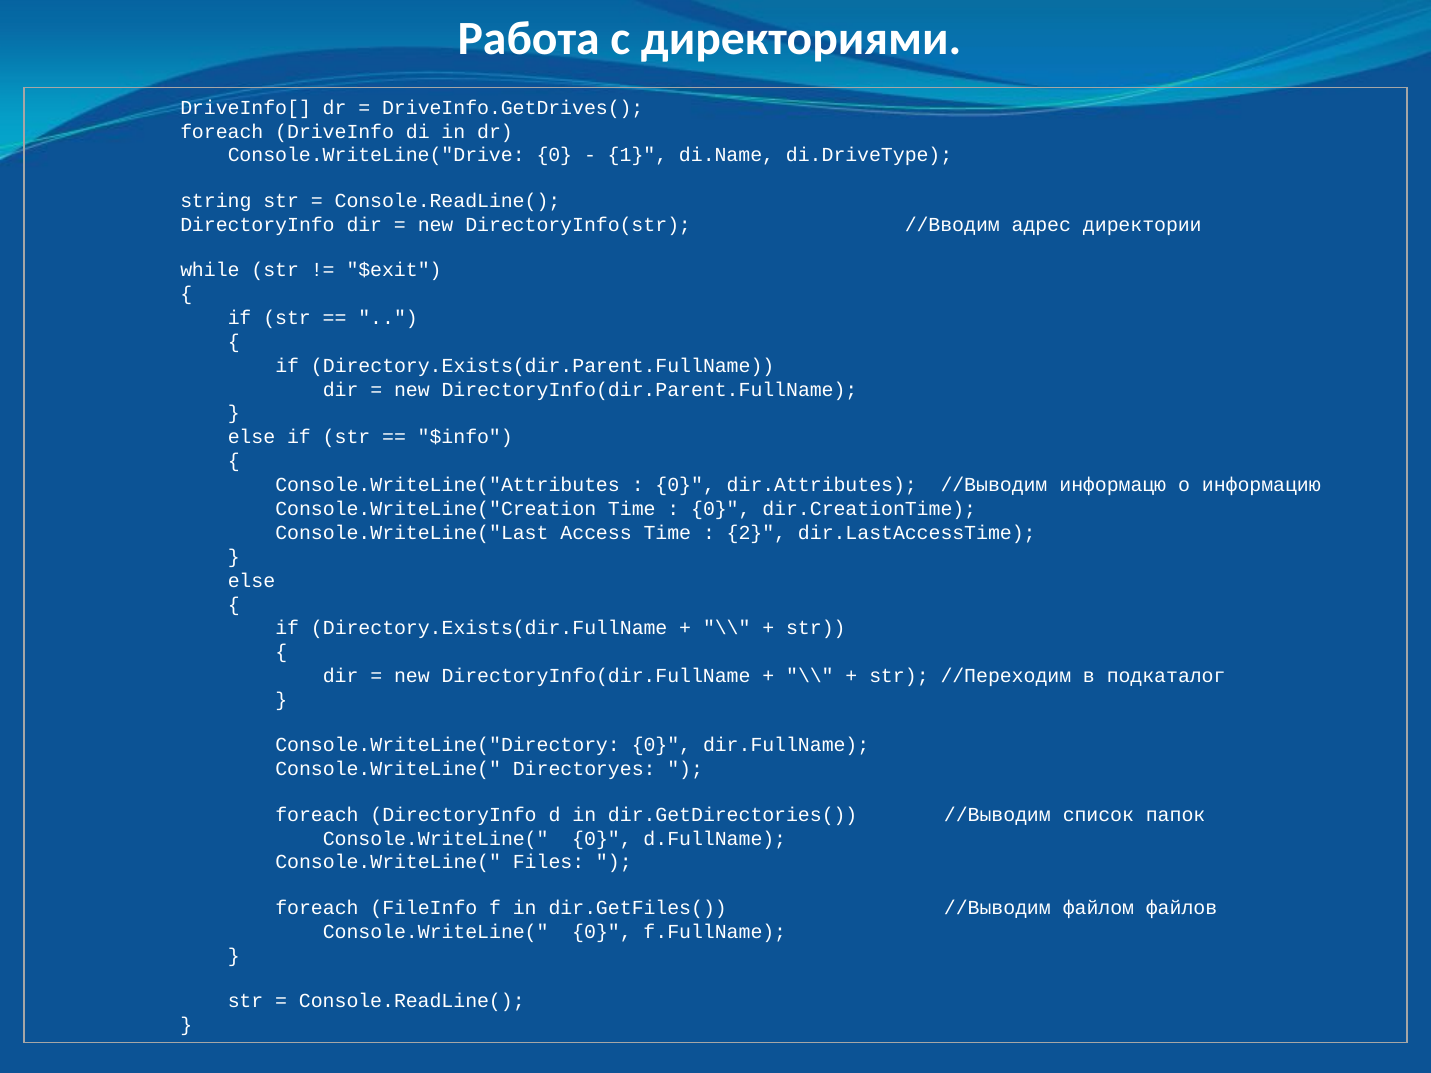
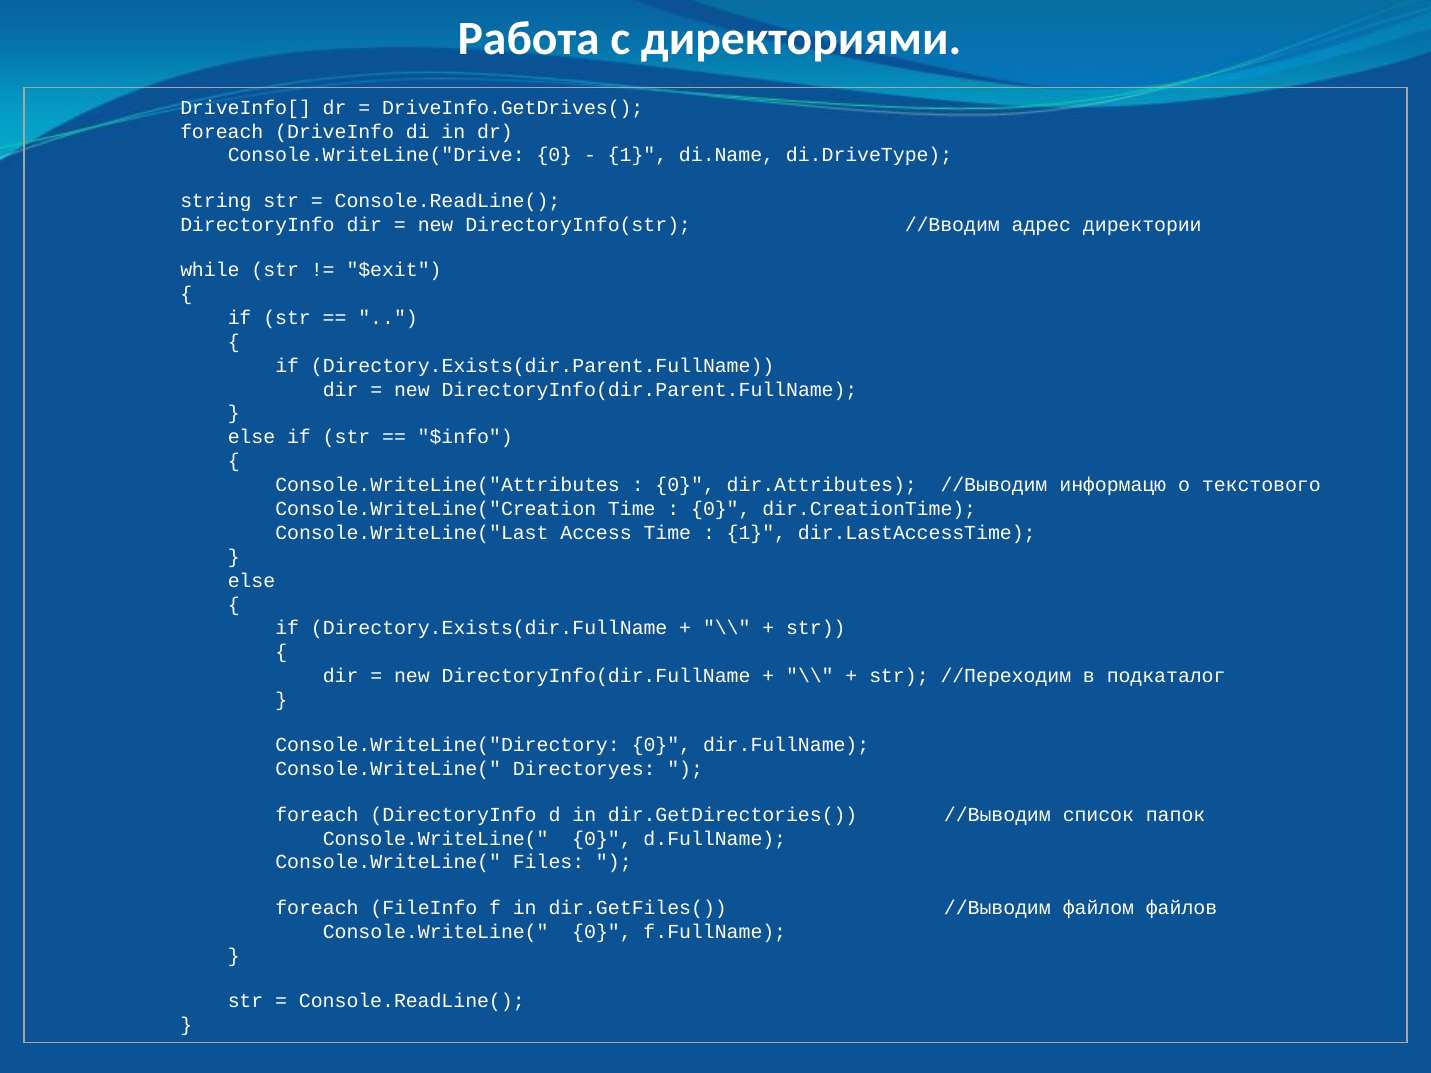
информацию: информацию -> текстового
2 at (756, 533): 2 -> 1
